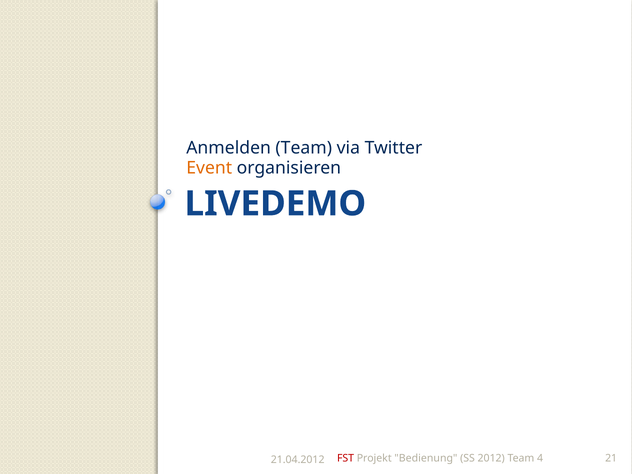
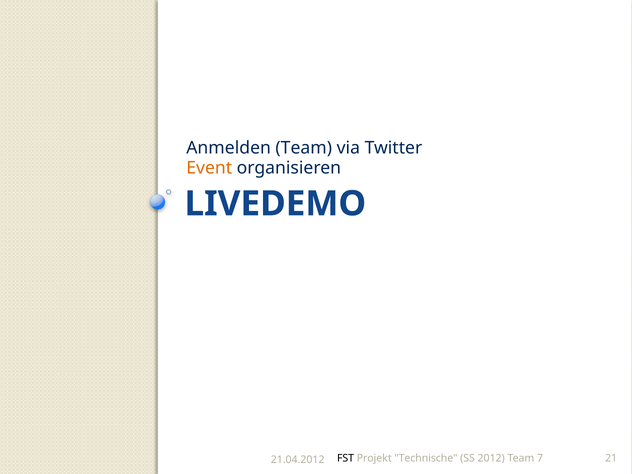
FST colour: red -> black
Bedienung: Bedienung -> Technische
4: 4 -> 7
